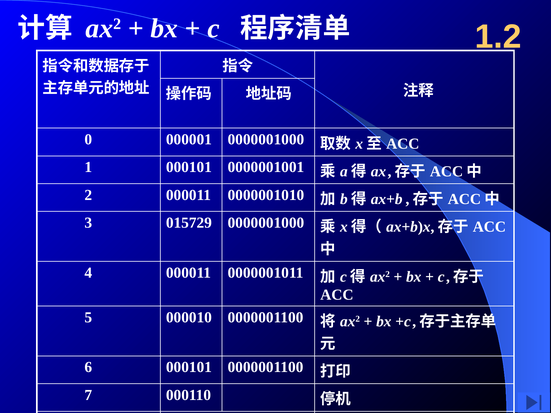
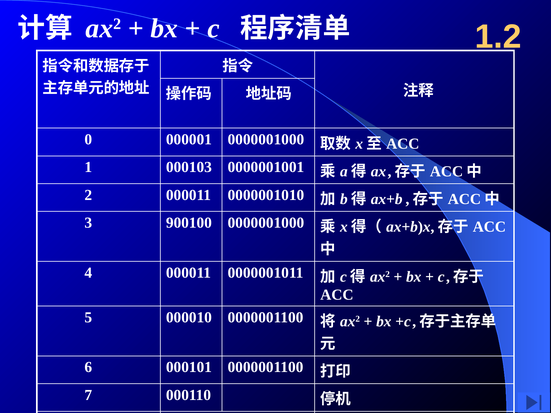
1 000101: 000101 -> 000103
015729: 015729 -> 900100
